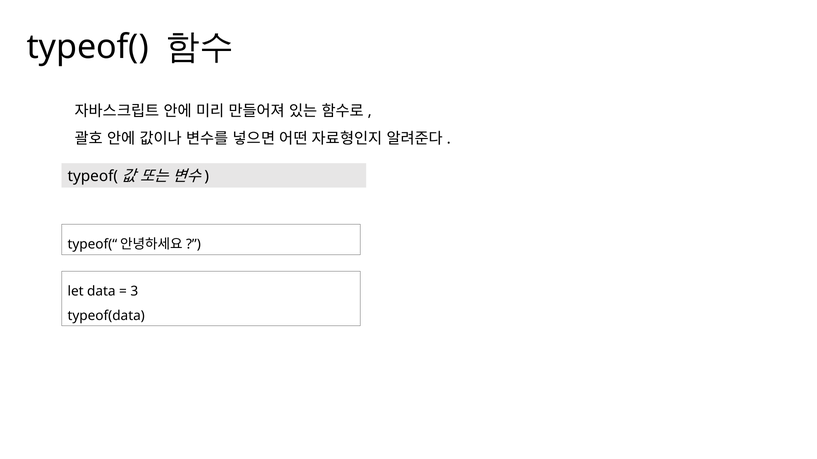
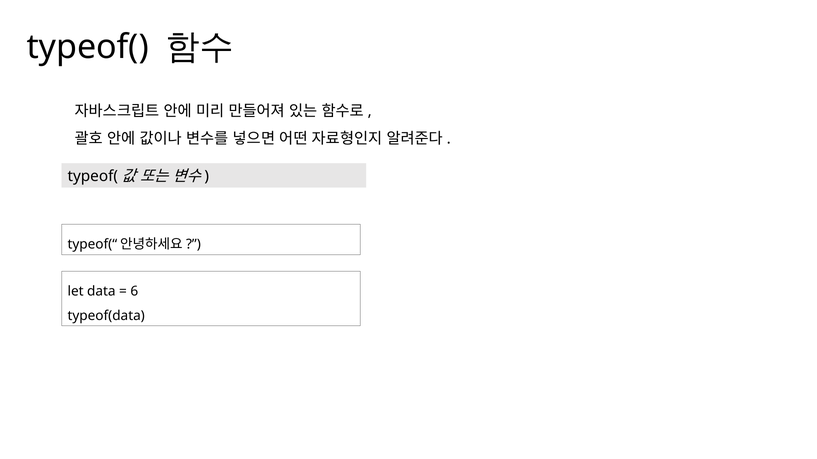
3: 3 -> 6
